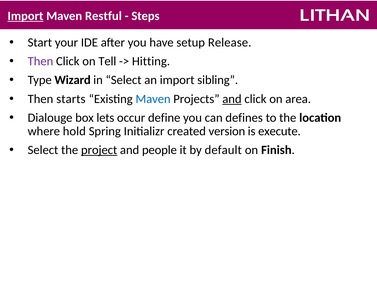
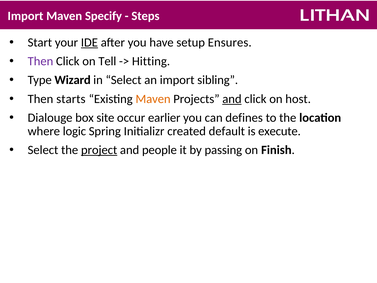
Import at (25, 16) underline: present -> none
Restful: Restful -> Specify
IDE underline: none -> present
Release: Release -> Ensures
Maven at (153, 99) colour: blue -> orange
area: area -> host
lets: lets -> site
define: define -> earlier
hold: hold -> logic
version: version -> default
default: default -> passing
